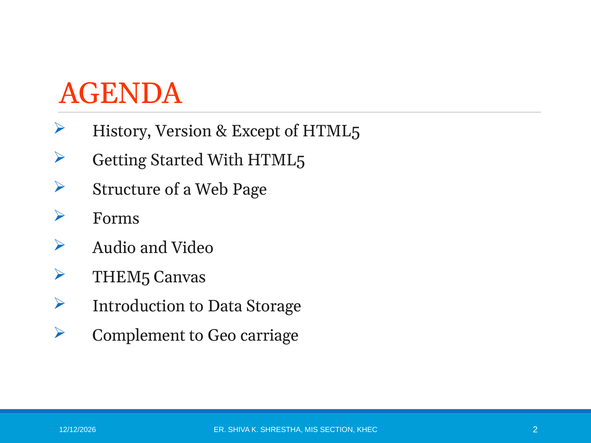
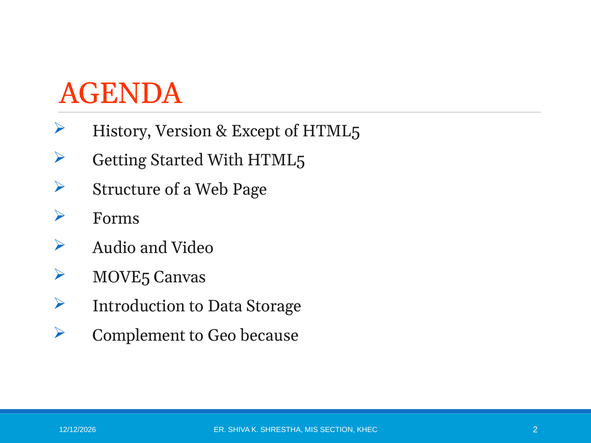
THEM5: THEM5 -> MOVE5
carriage: carriage -> because
